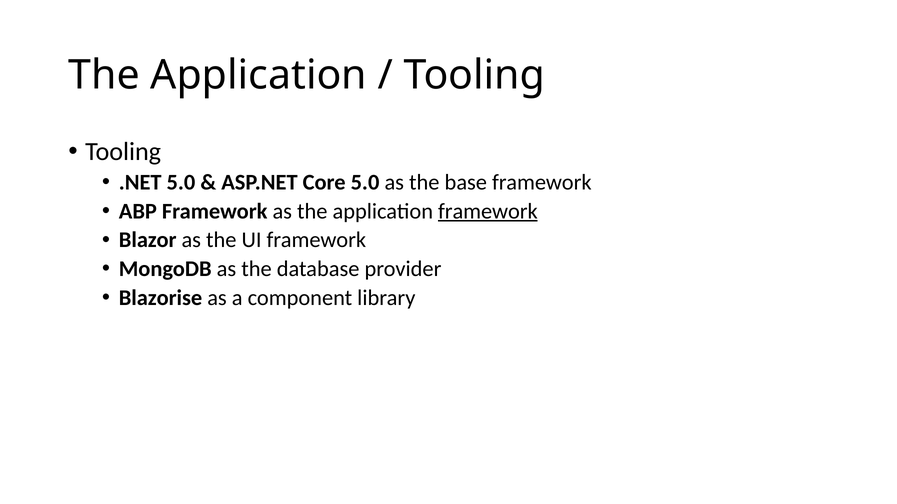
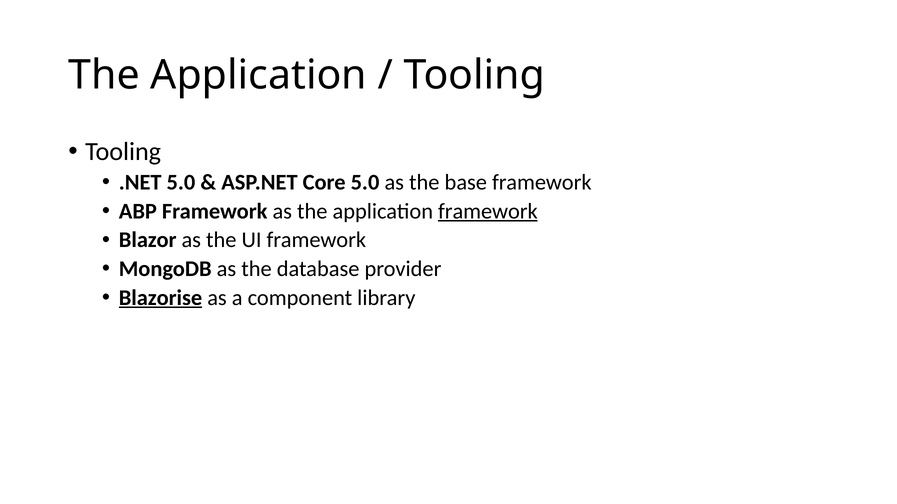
Blazorise underline: none -> present
